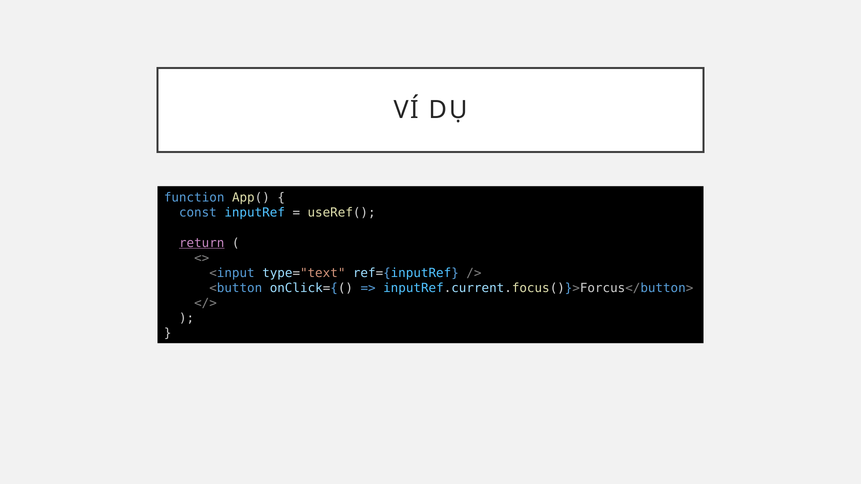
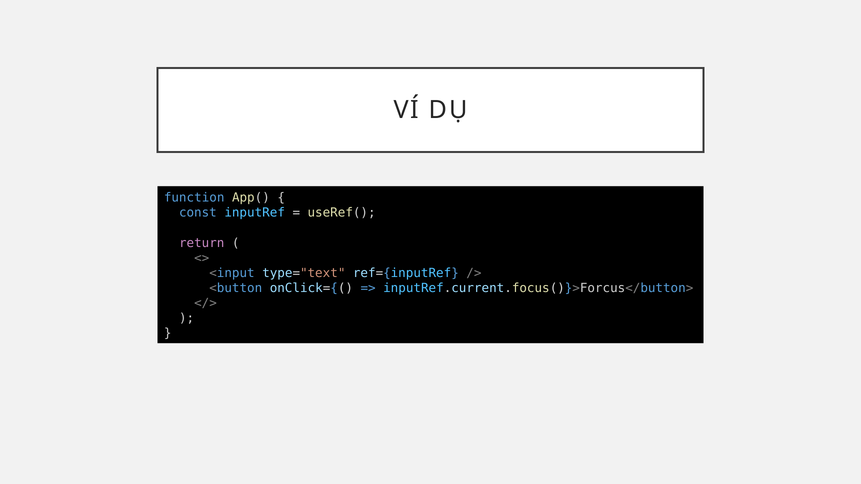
return underline: present -> none
